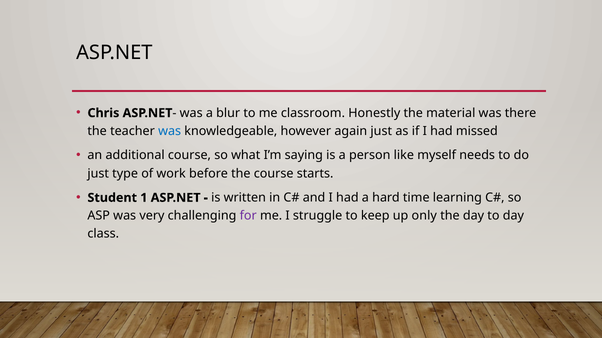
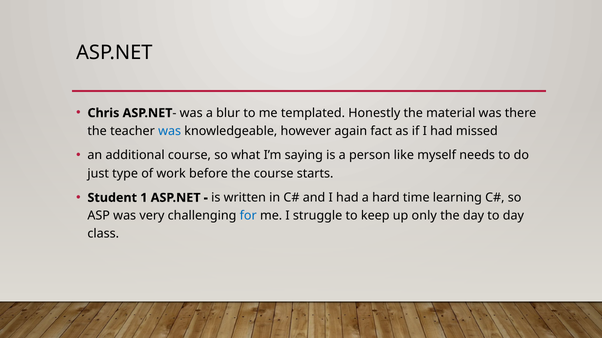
classroom: classroom -> templated
again just: just -> fact
for colour: purple -> blue
